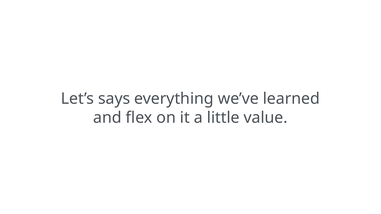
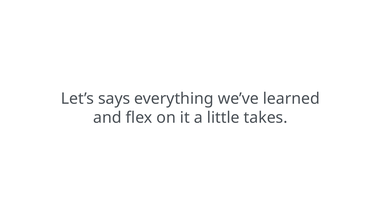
value: value -> takes
